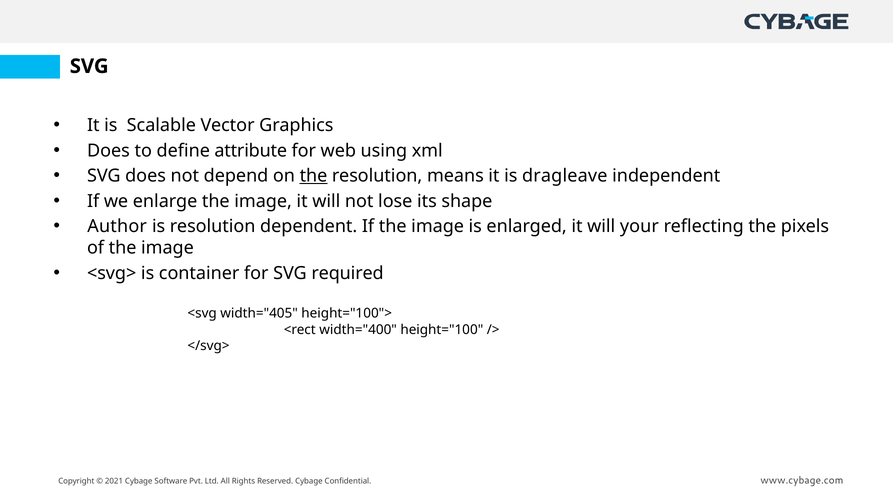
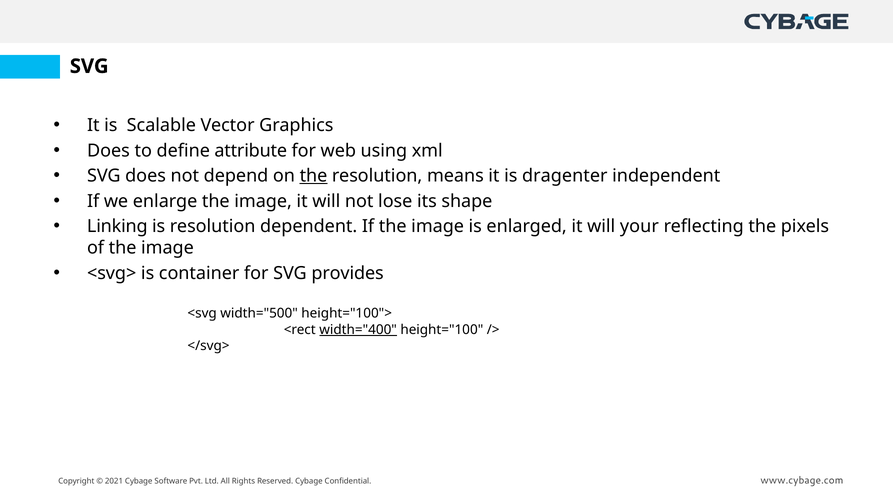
dragleave: dragleave -> dragenter
Author: Author -> Linking
required: required -> provides
width="405: width="405 -> width="500
width="400 underline: none -> present
